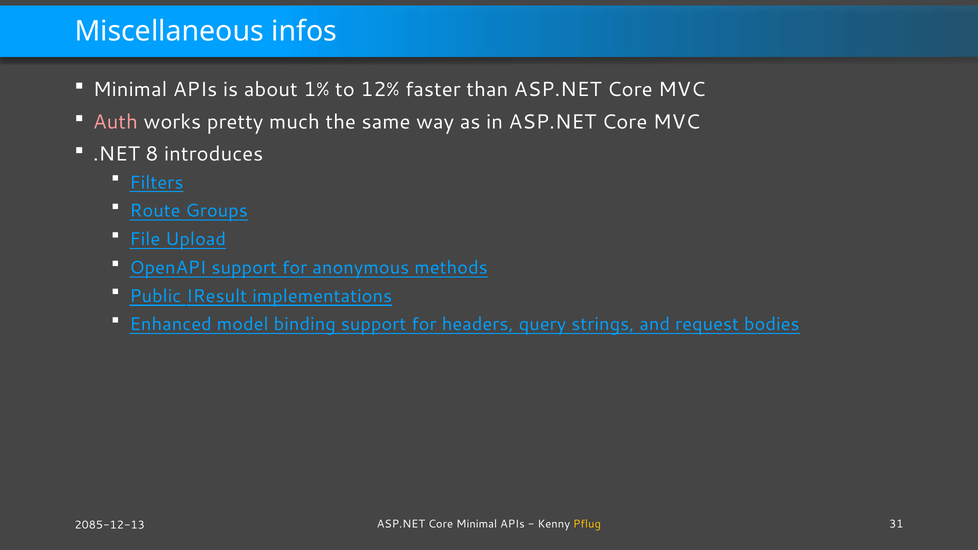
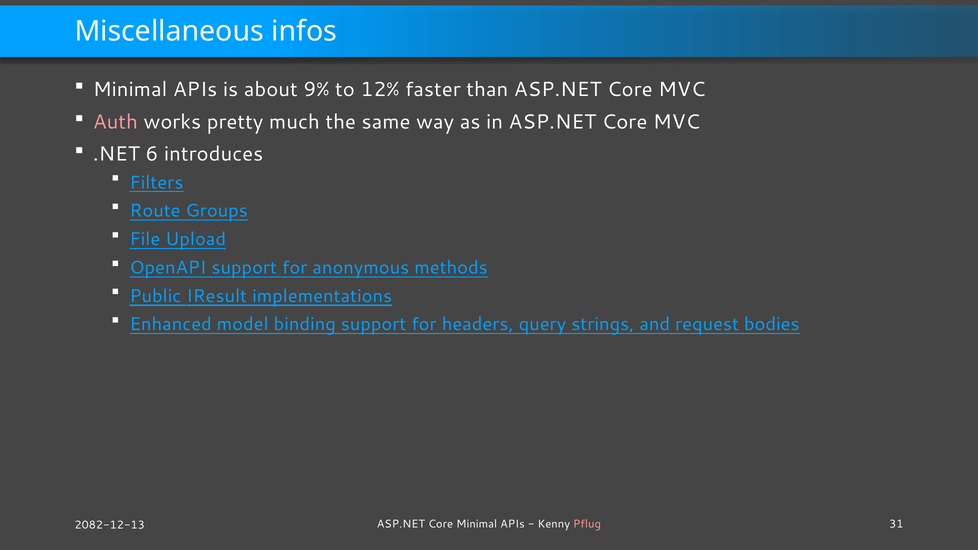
1%: 1% -> 9%
8: 8 -> 6
Pflug colour: yellow -> pink
2085-12-13: 2085-12-13 -> 2082-12-13
